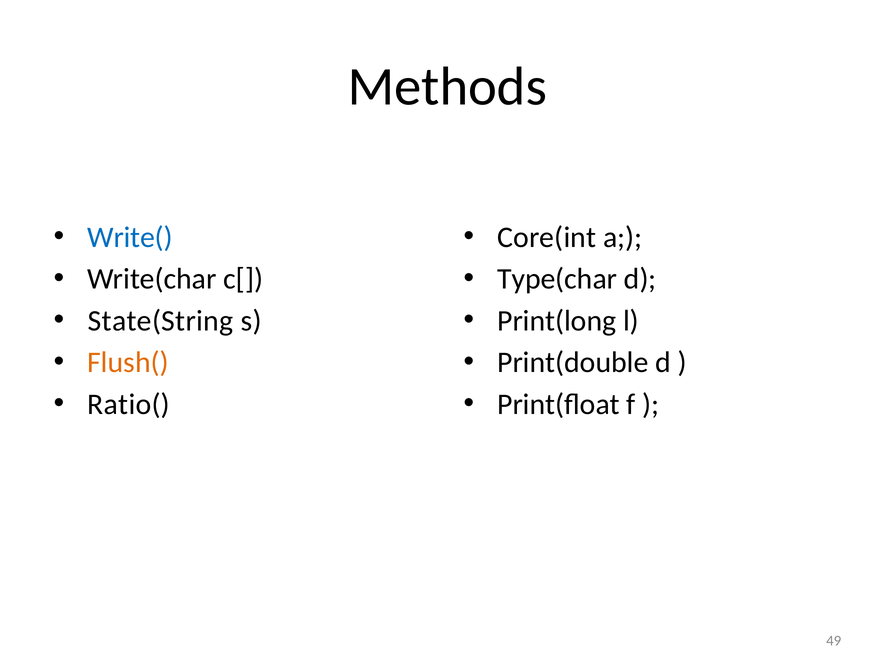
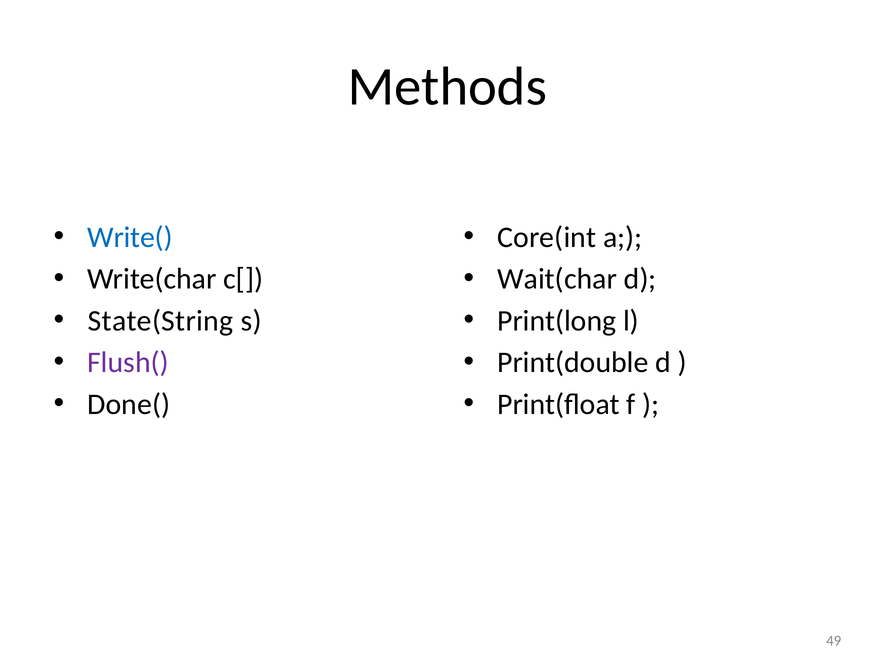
Type(char: Type(char -> Wait(char
Flush( colour: orange -> purple
Ratio(: Ratio( -> Done(
